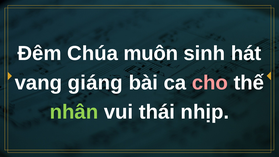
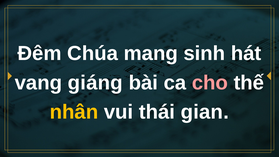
muôn: muôn -> mang
nhân colour: light green -> yellow
nhịp: nhịp -> gian
